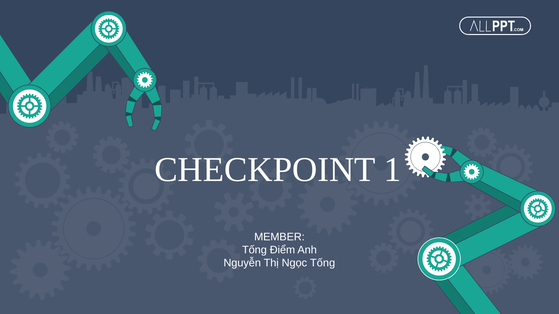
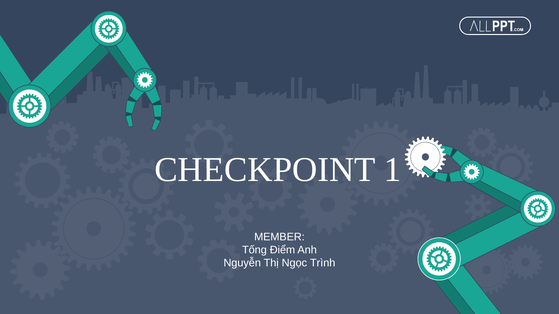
Ngọc Tống: Tống -> Trình
